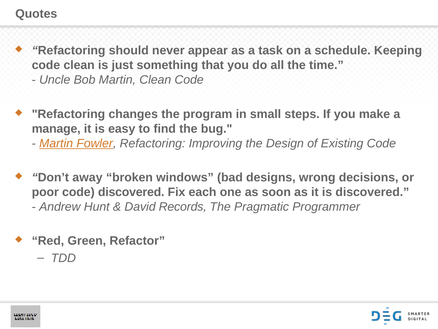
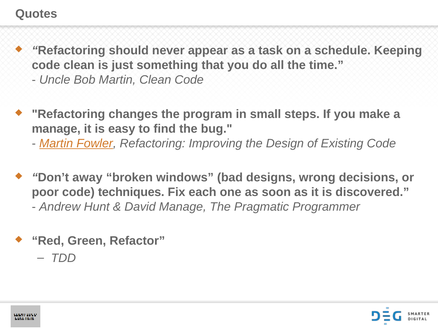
code discovered: discovered -> techniques
David Records: Records -> Manage
